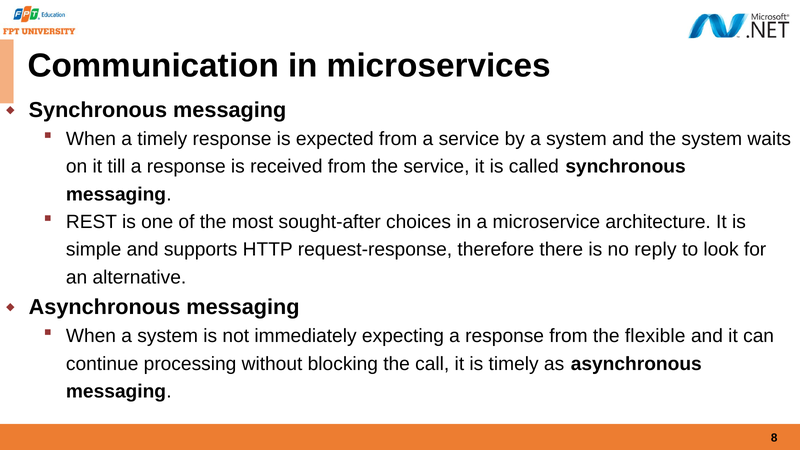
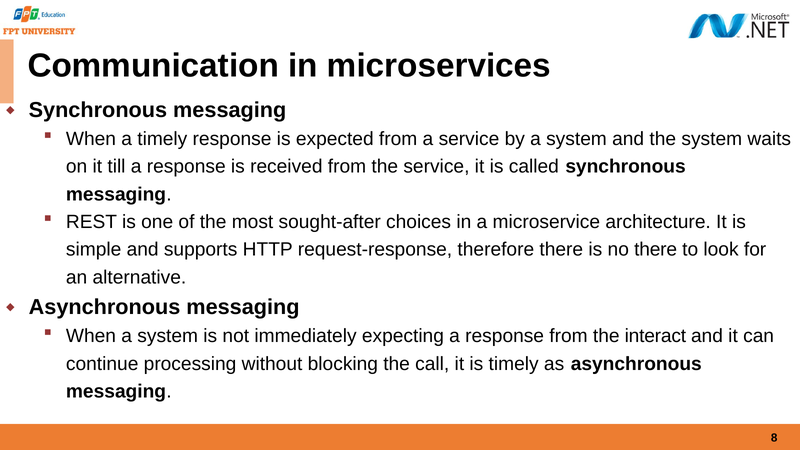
no reply: reply -> there
flexible: flexible -> interact
